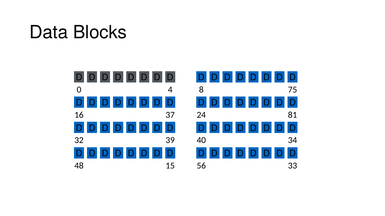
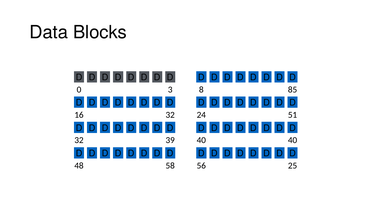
4: 4 -> 3
75: 75 -> 85
16 37: 37 -> 32
81: 81 -> 51
40 34: 34 -> 40
15: 15 -> 58
33: 33 -> 25
